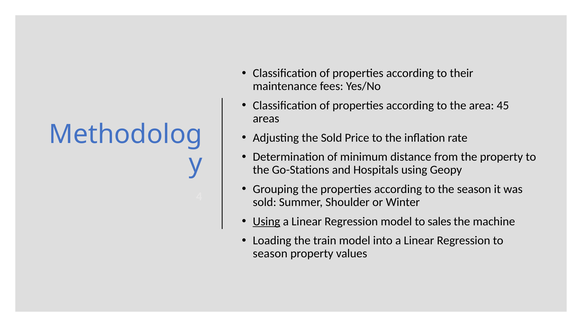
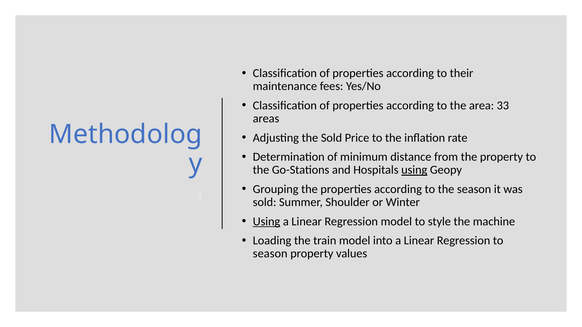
45: 45 -> 33
using at (414, 170) underline: none -> present
sales: sales -> style
